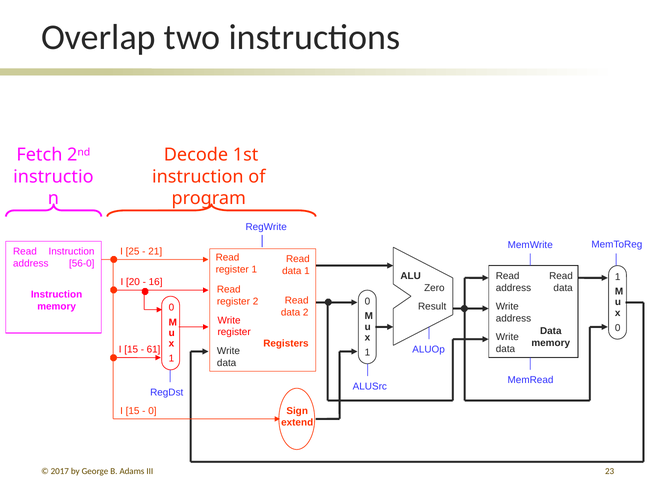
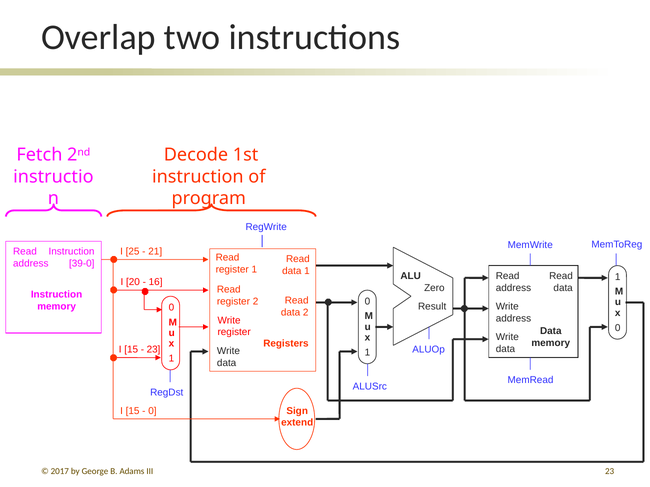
56-0: 56-0 -> 39-0
61 at (154, 350): 61 -> 23
